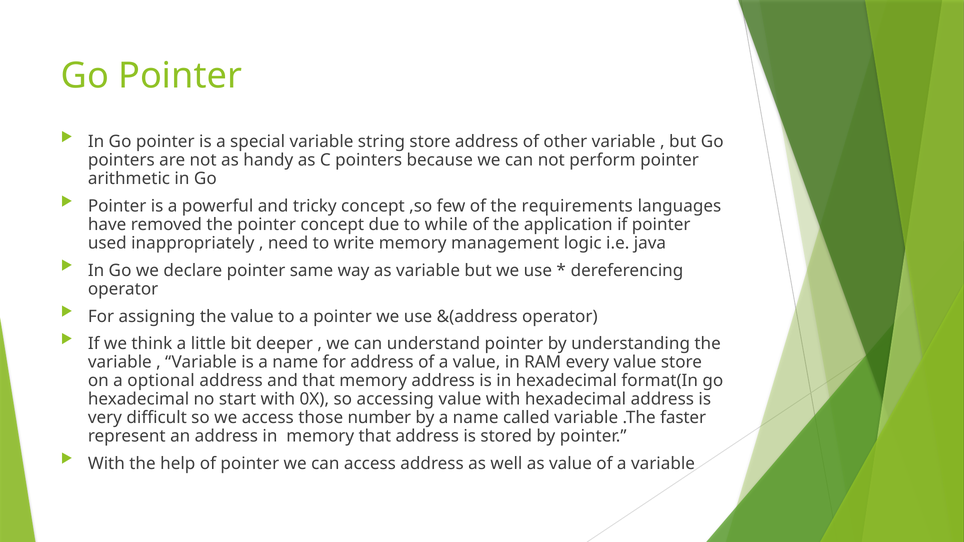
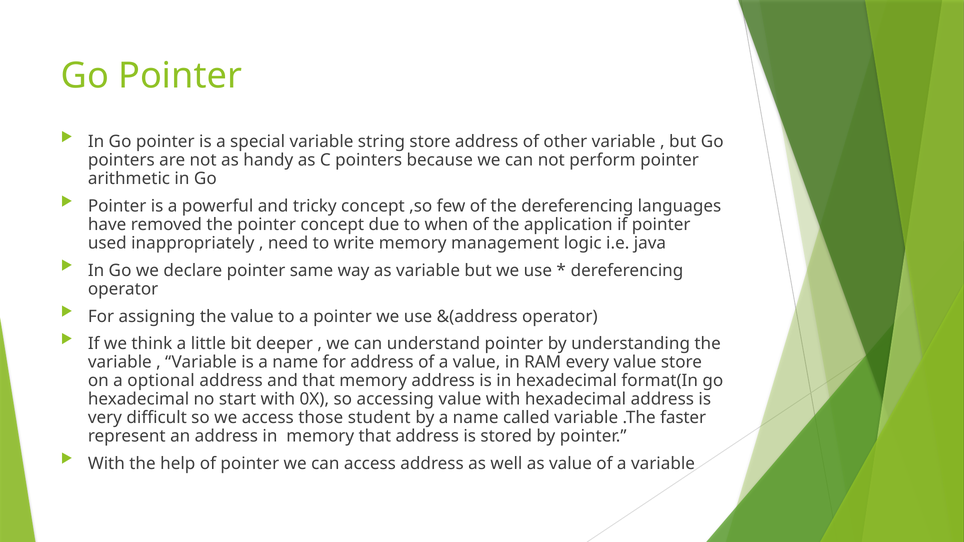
the requirements: requirements -> dereferencing
while: while -> when
number: number -> student
